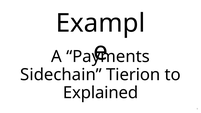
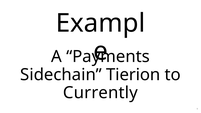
Explained: Explained -> Currently
